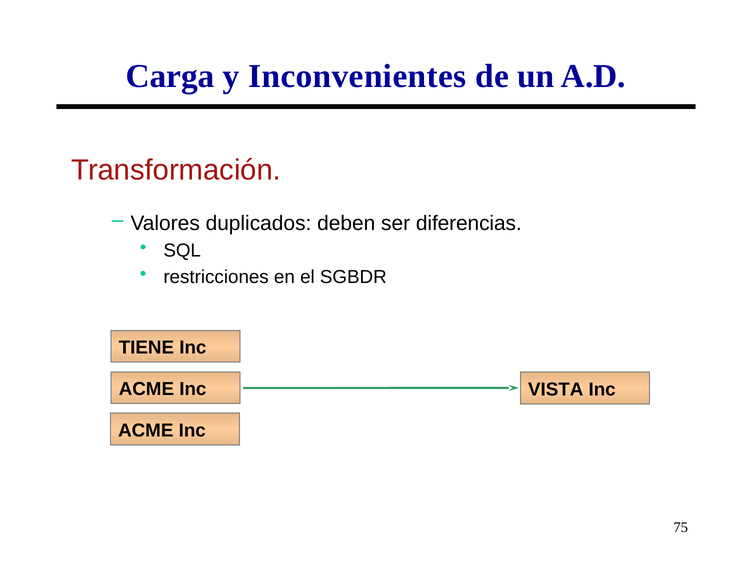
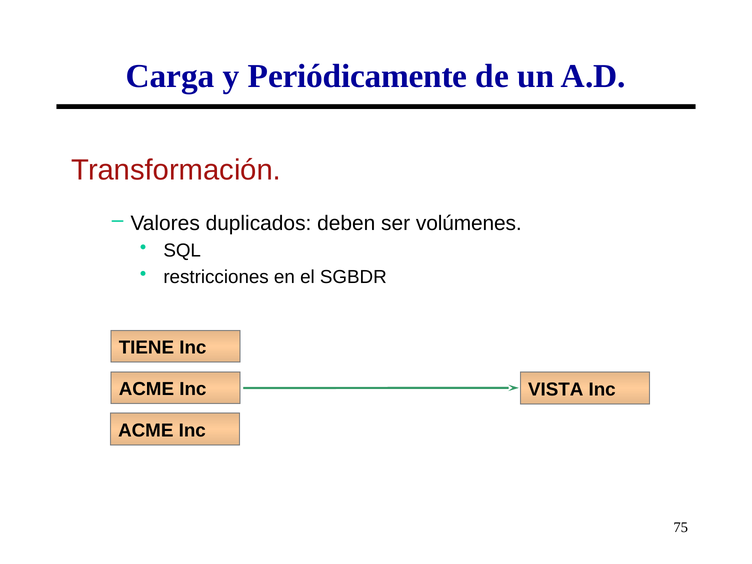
Inconvenientes: Inconvenientes -> Periódicamente
diferencias: diferencias -> volúmenes
